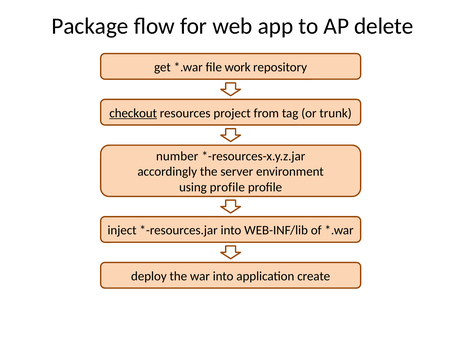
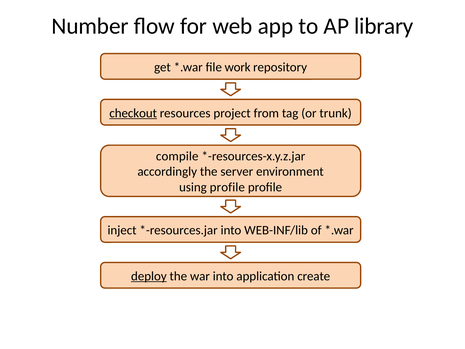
Package: Package -> Number
delete: delete -> library
number: number -> compile
deploy underline: none -> present
